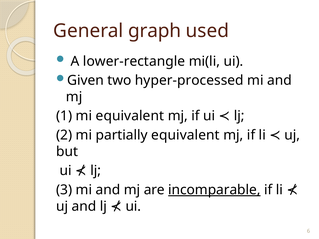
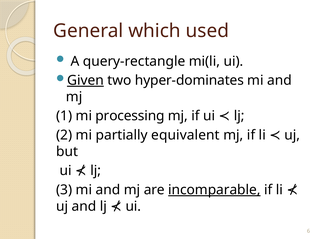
graph: graph -> which
lower-rectangle: lower-rectangle -> query-rectangle
Given underline: none -> present
hyper-processed: hyper-processed -> hyper-dominates
mi equivalent: equivalent -> processing
